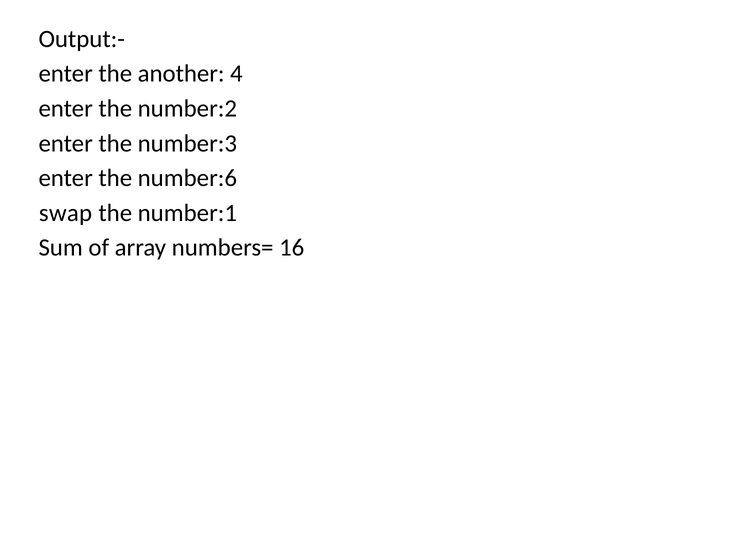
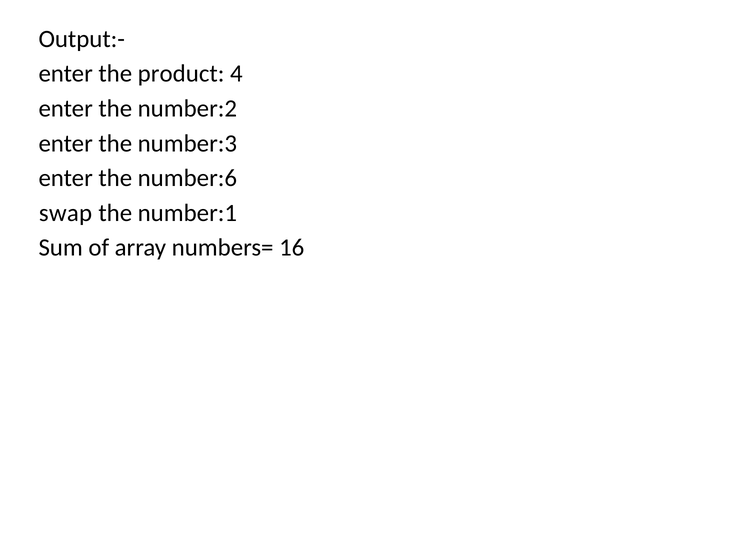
another: another -> product
